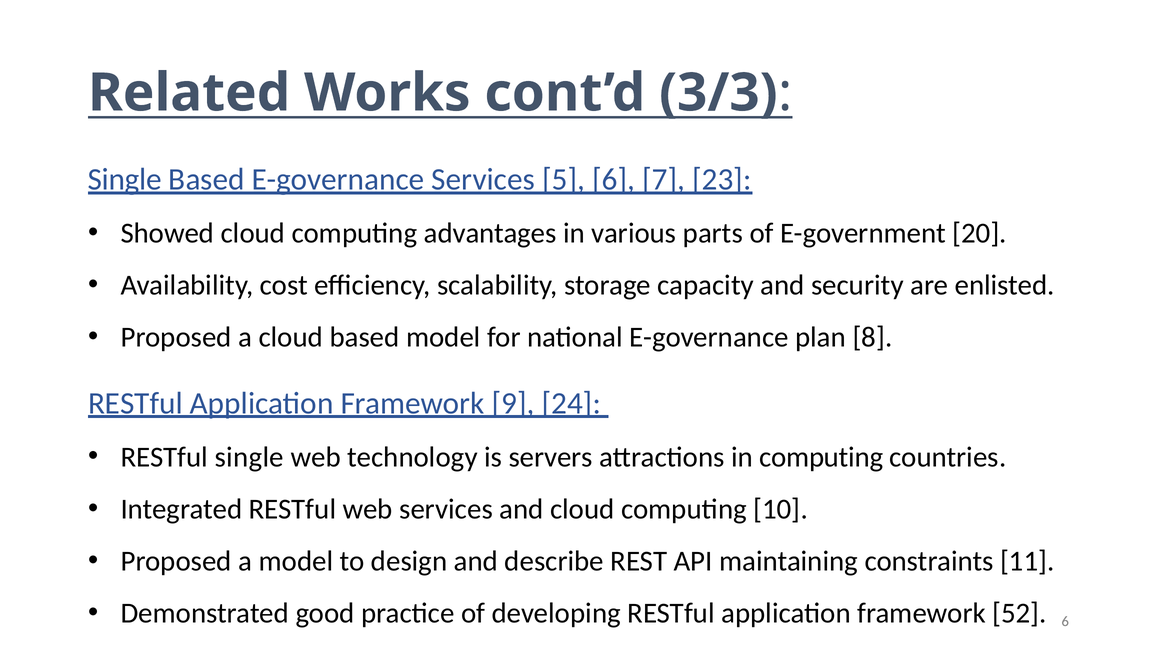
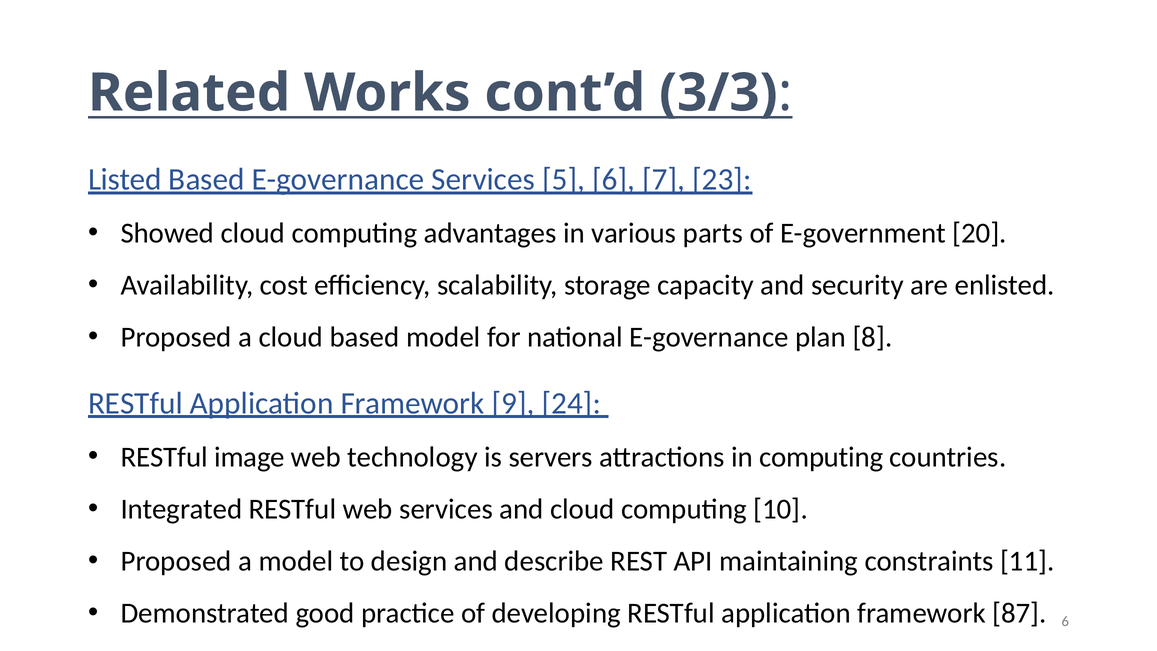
Single at (125, 179): Single -> Listed
RESTful single: single -> image
52: 52 -> 87
